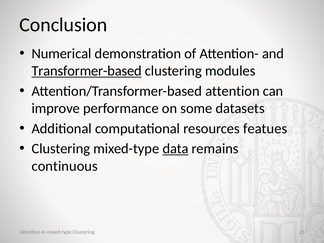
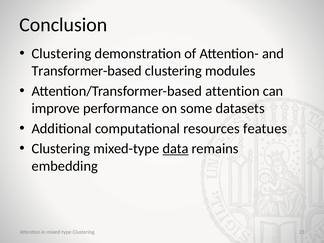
Numerical at (62, 54): Numerical -> Clustering
Transformer-based underline: present -> none
continuous: continuous -> embedding
